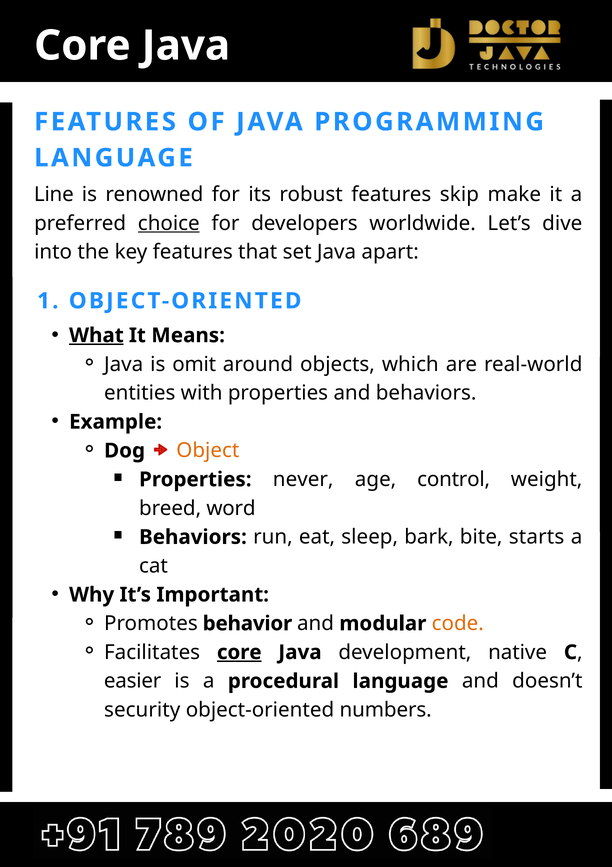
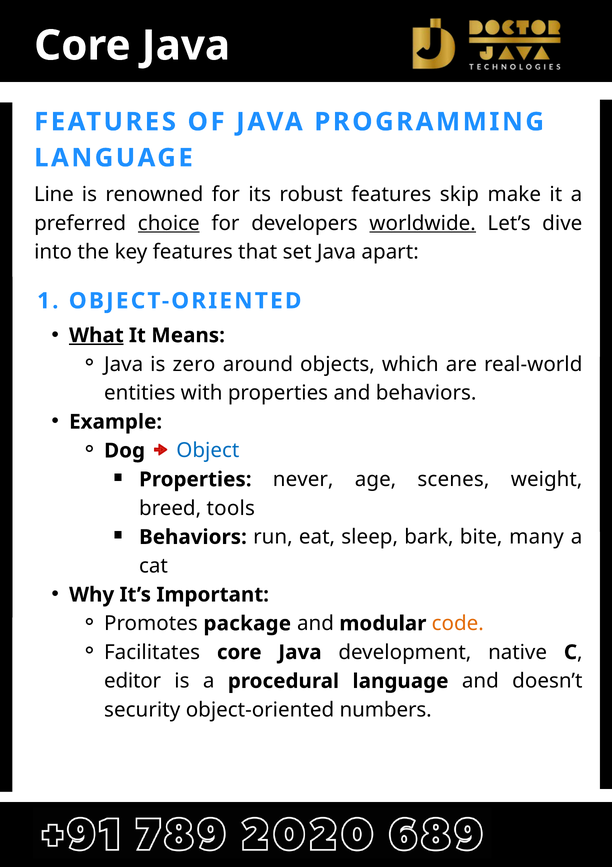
worldwide underline: none -> present
omit: omit -> zero
Object colour: orange -> blue
control: control -> scenes
word: word -> tools
starts: starts -> many
behavior: behavior -> package
core at (239, 652) underline: present -> none
easier: easier -> editor
